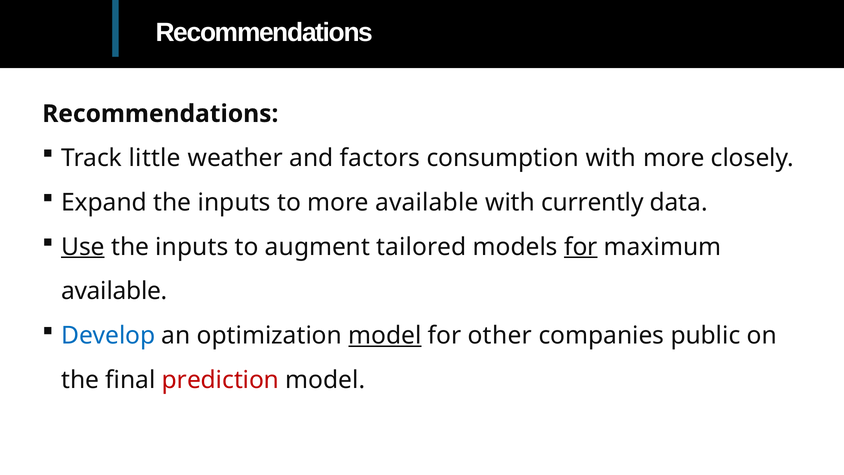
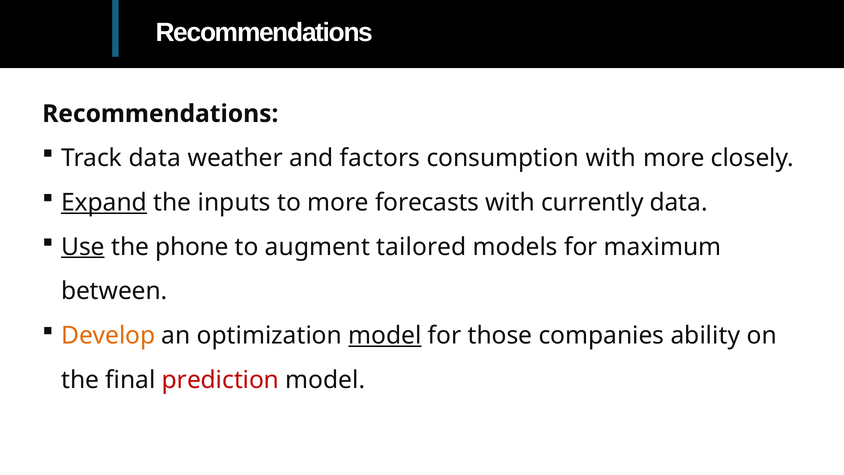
Track little: little -> data
Expand underline: none -> present
more available: available -> forecasts
inputs at (192, 247): inputs -> phone
for at (581, 247) underline: present -> none
available at (114, 291): available -> between
Develop colour: blue -> orange
other: other -> those
public: public -> ability
